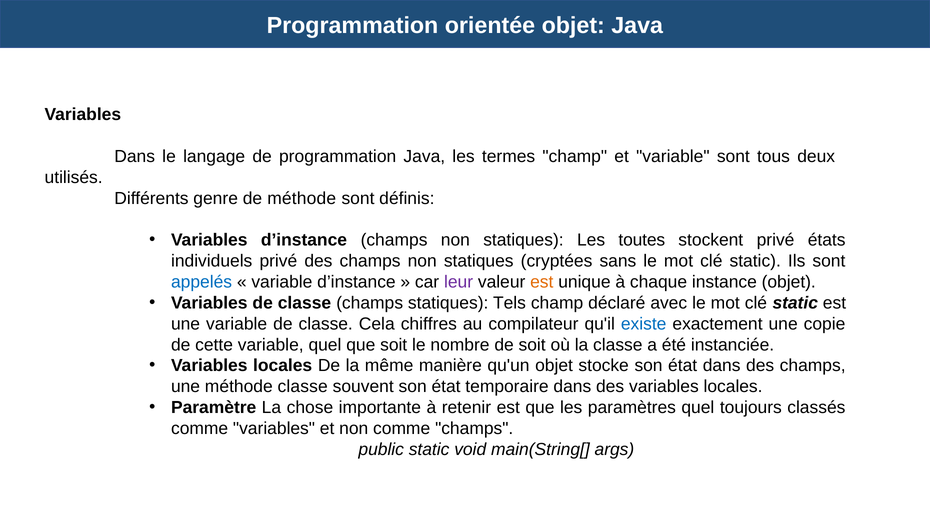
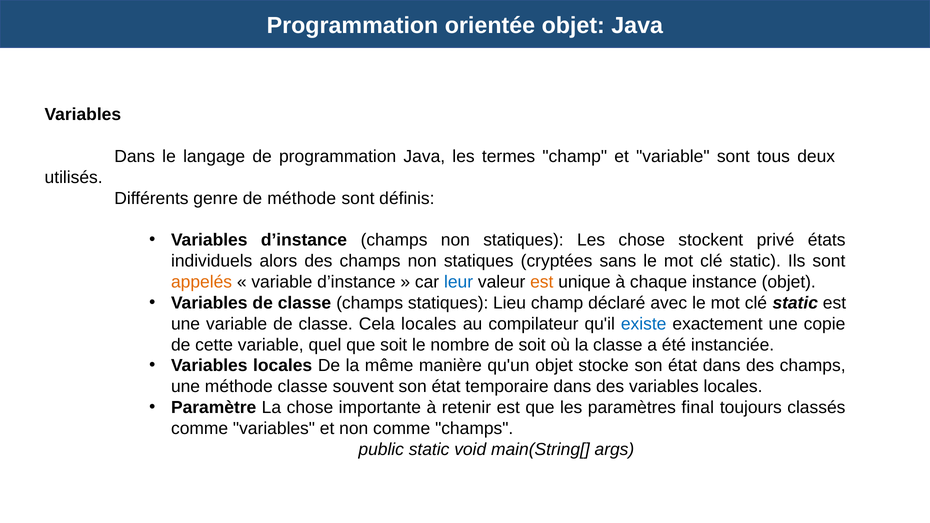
Les toutes: toutes -> chose
individuels privé: privé -> alors
appelés colour: blue -> orange
leur colour: purple -> blue
Tels: Tels -> Lieu
Cela chiffres: chiffres -> locales
paramètres quel: quel -> final
